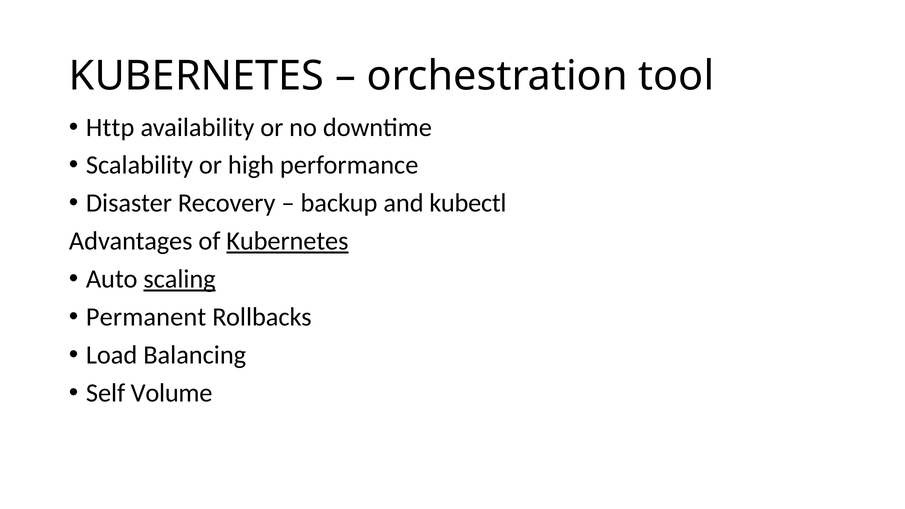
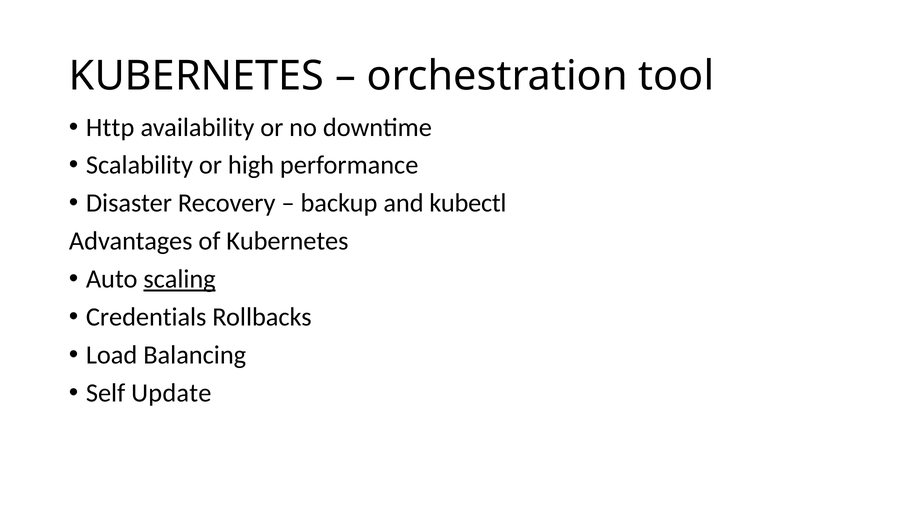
Kubernetes at (287, 241) underline: present -> none
Permanent: Permanent -> Credentials
Volume: Volume -> Update
